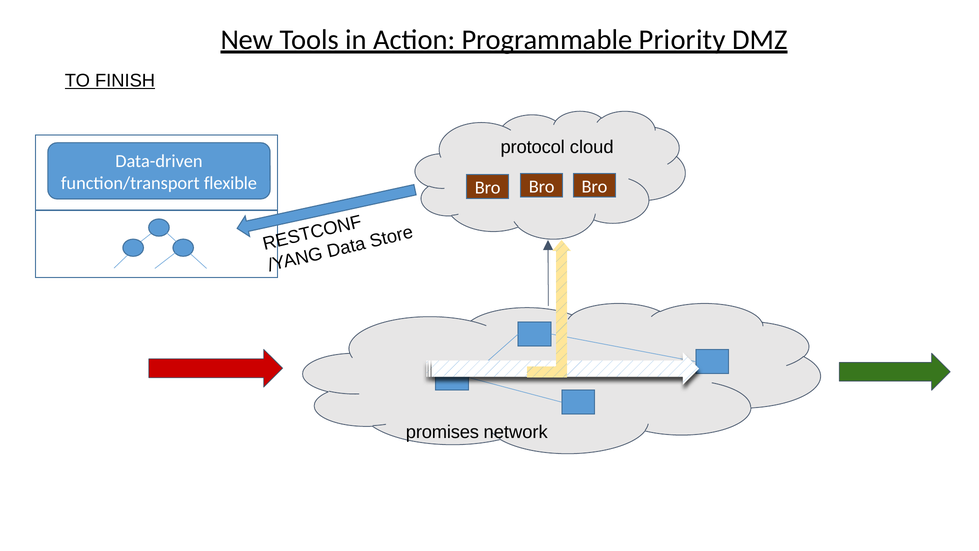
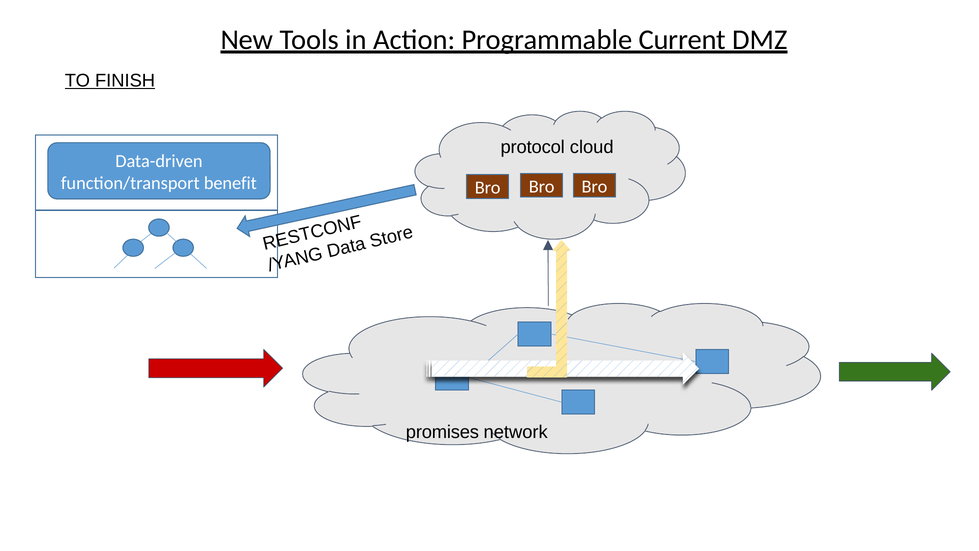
Priority: Priority -> Current
flexible: flexible -> benefit
